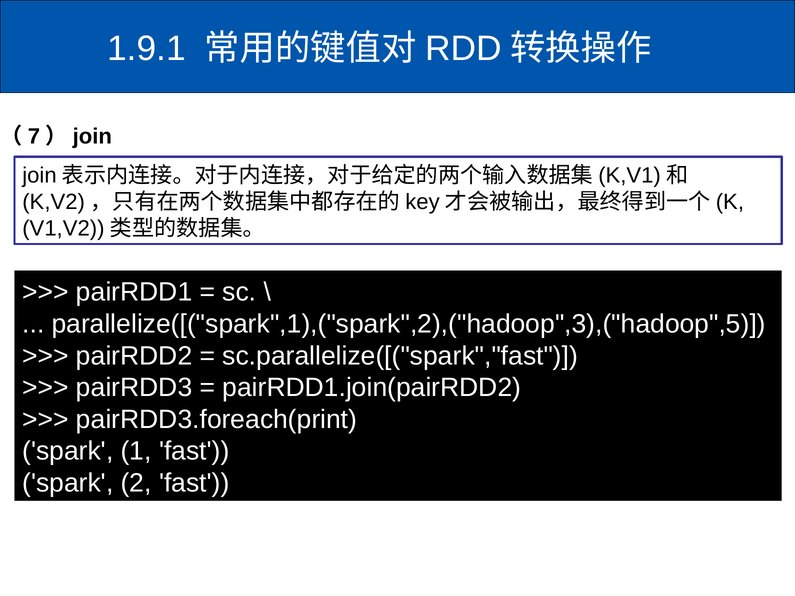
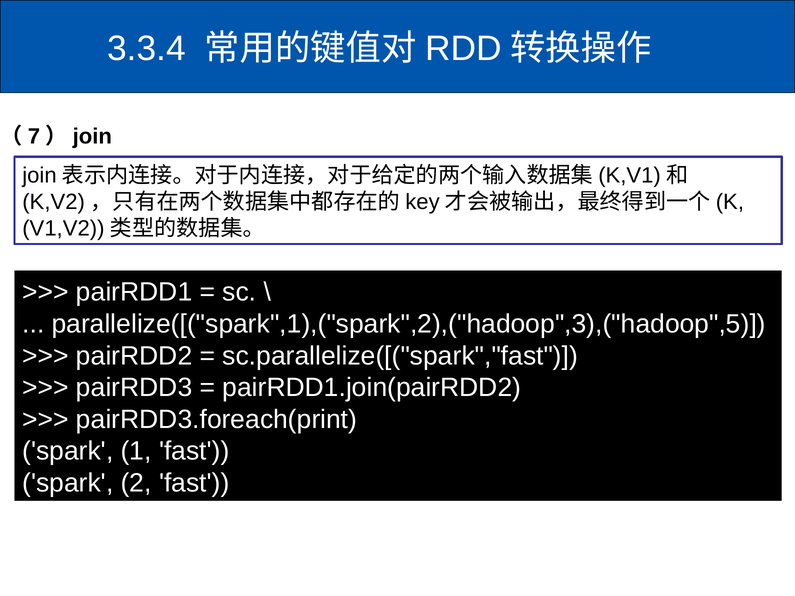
1.9.1: 1.9.1 -> 3.3.4
